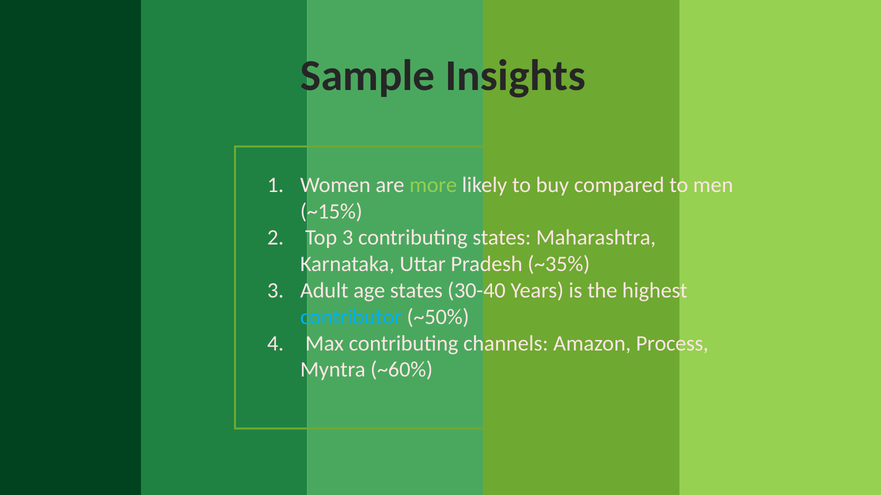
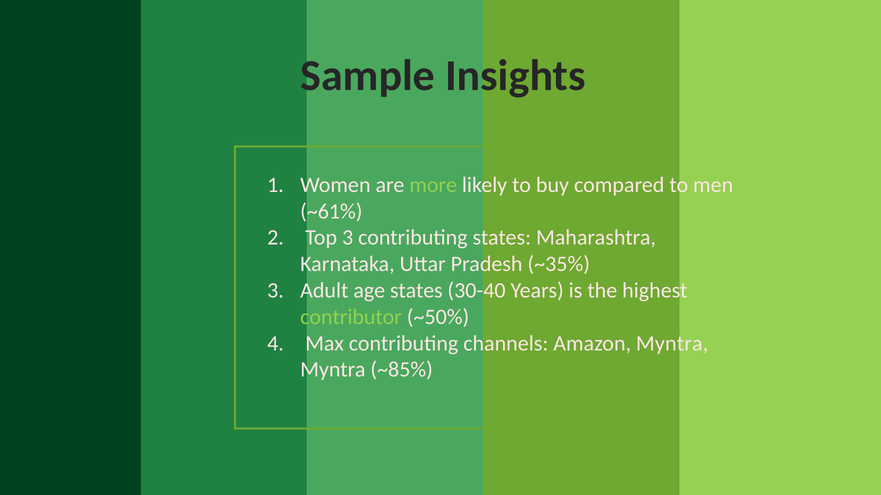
~15%: ~15% -> ~61%
contributor colour: light blue -> light green
Amazon Process: Process -> Myntra
~60%: ~60% -> ~85%
